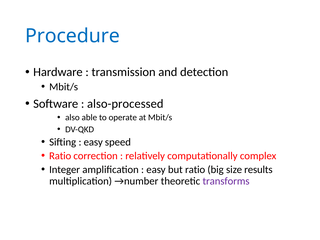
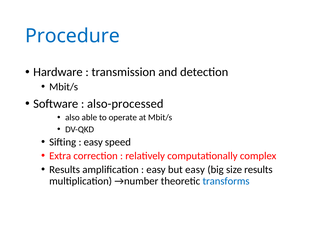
Ratio at (60, 156): Ratio -> Extra
Integer at (65, 170): Integer -> Results
but ratio: ratio -> easy
transforms colour: purple -> blue
